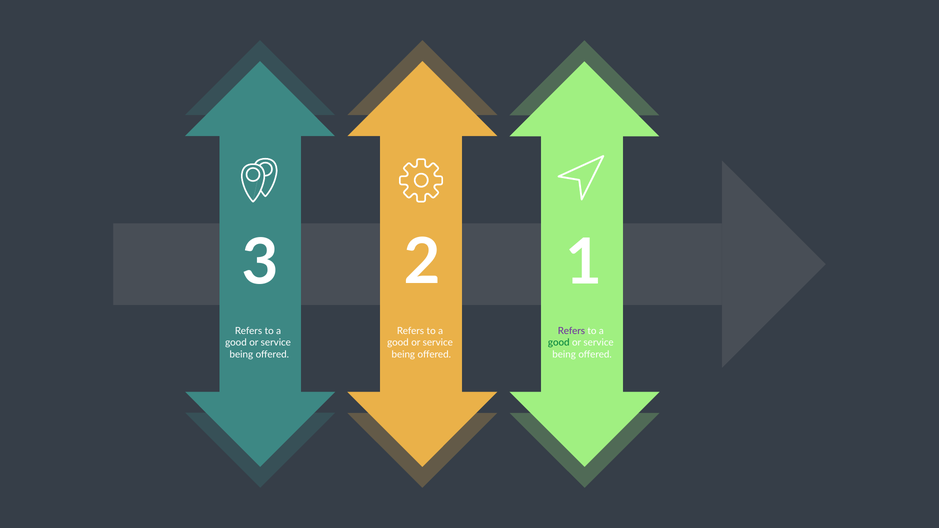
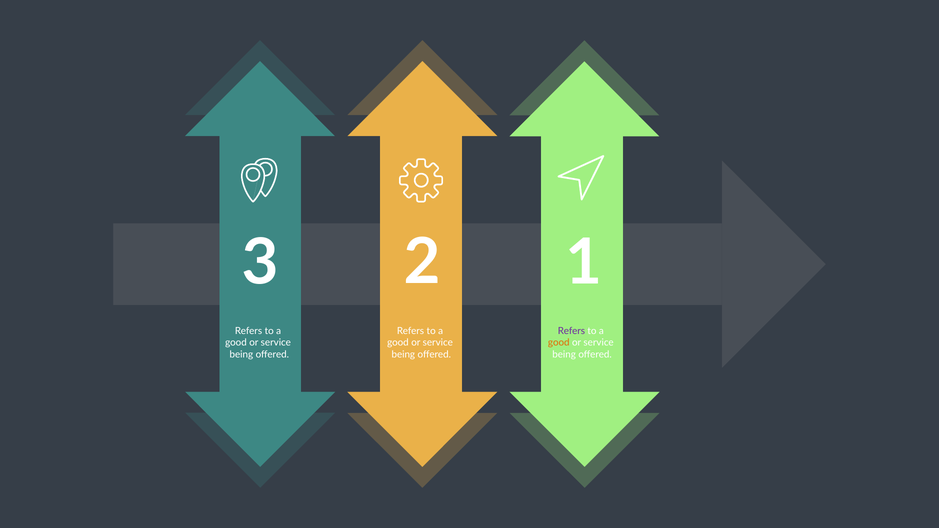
good at (559, 343) colour: green -> orange
